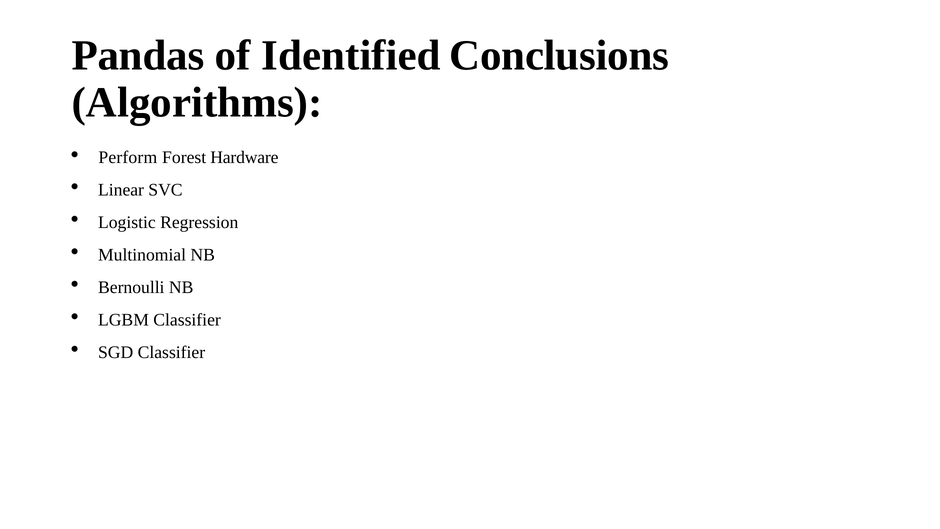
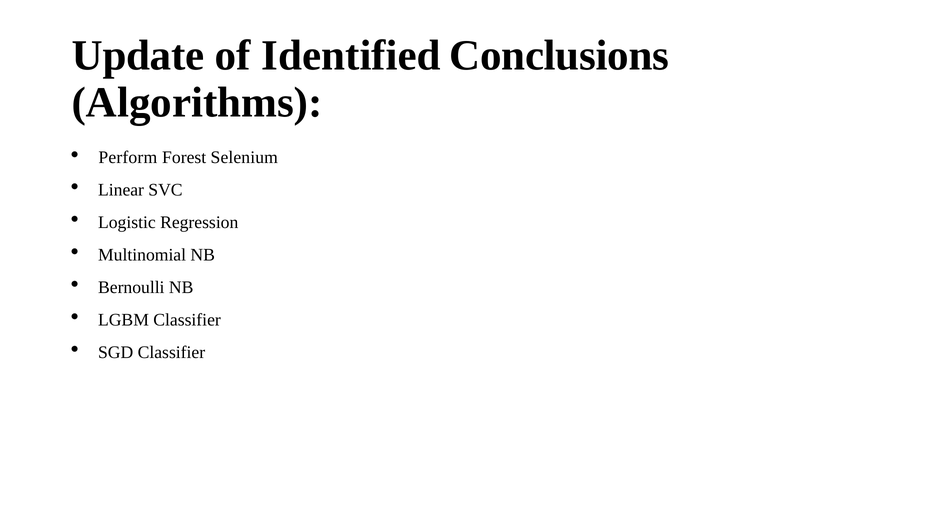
Pandas: Pandas -> Update
Hardware: Hardware -> Selenium
